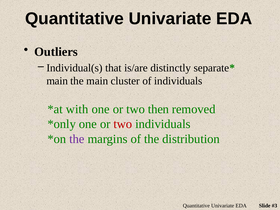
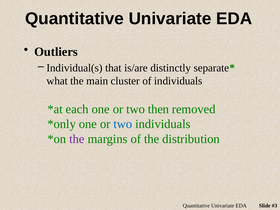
main at (57, 81): main -> what
with: with -> each
two at (123, 124) colour: red -> blue
